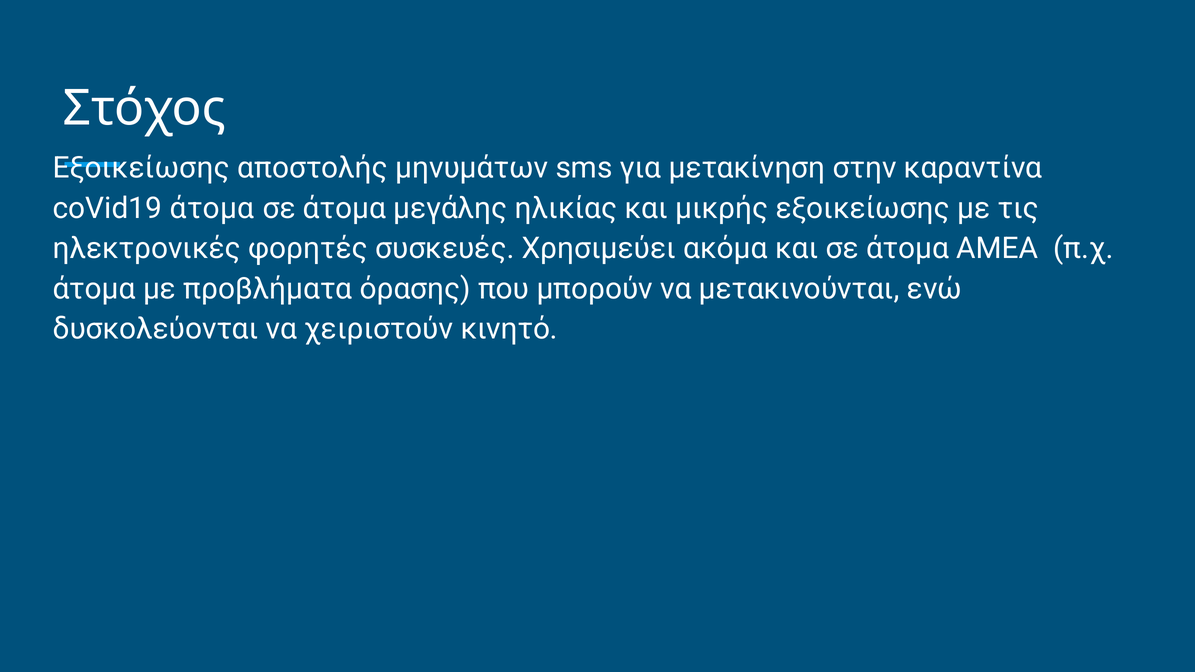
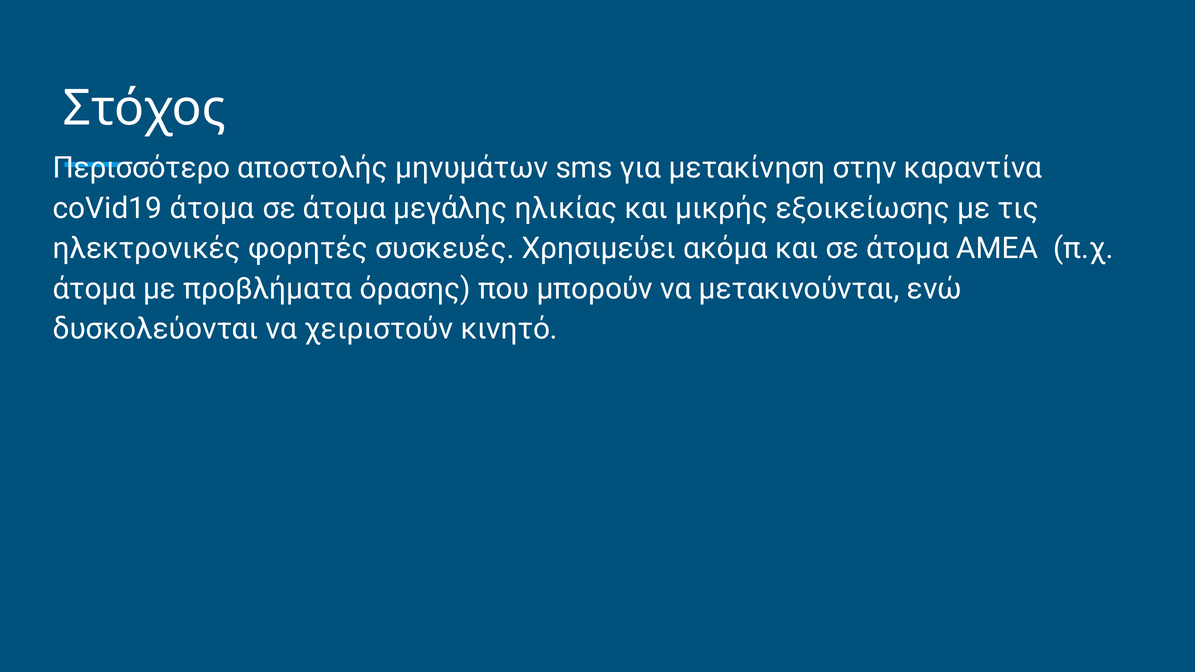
Εξοικείωσης at (141, 168): Εξοικείωσης -> Περισσότερο
